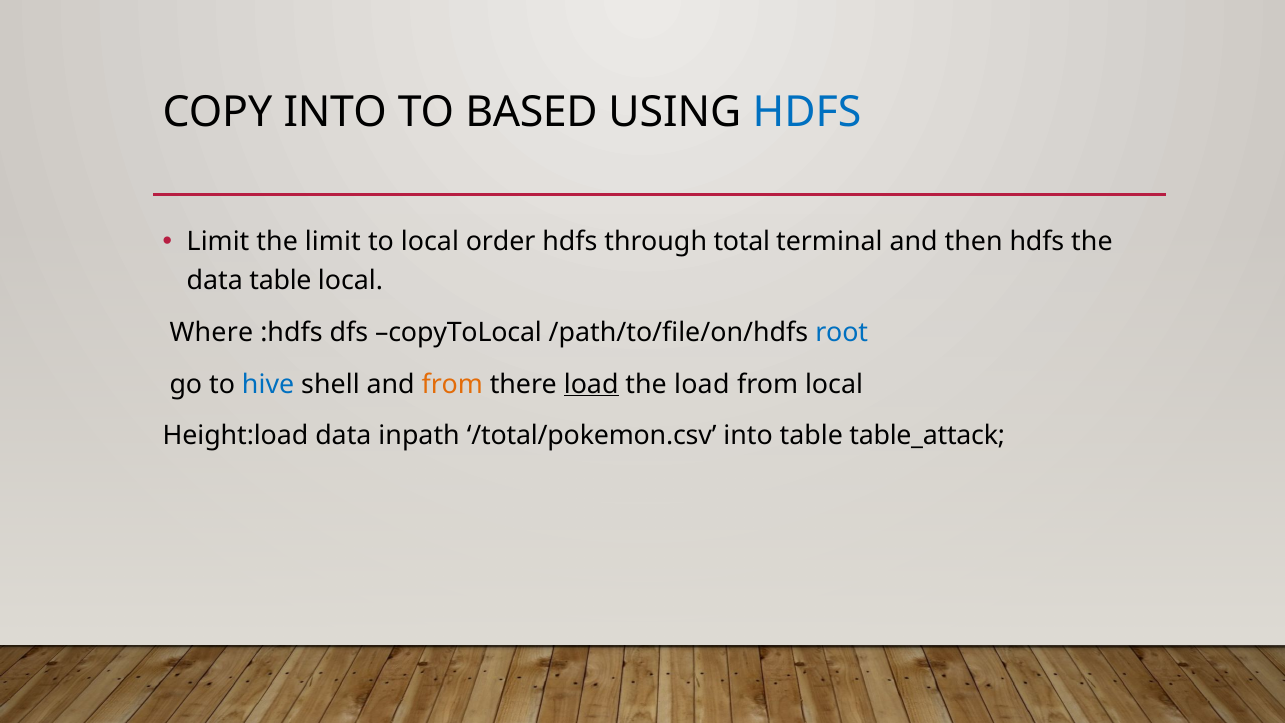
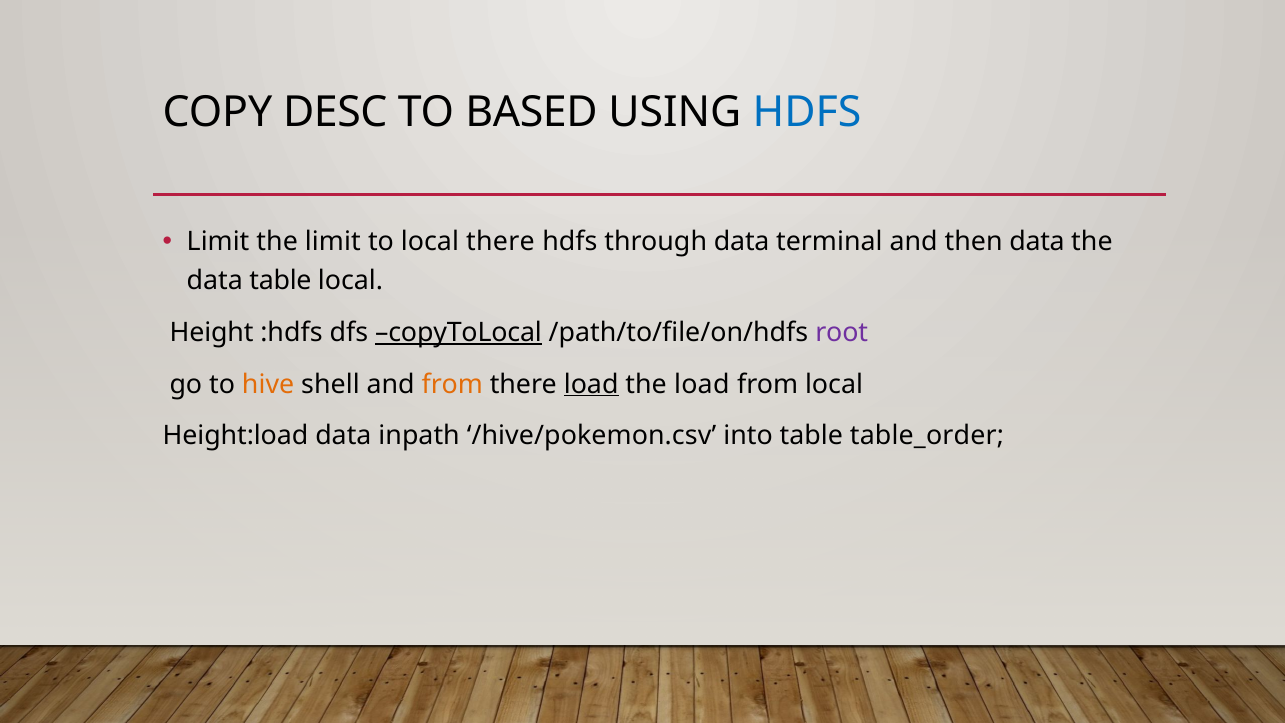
COPY INTO: INTO -> DESC
local order: order -> there
through total: total -> data
then hdfs: hdfs -> data
Where: Where -> Height
copyToLocal underline: none -> present
root colour: blue -> purple
hive colour: blue -> orange
/total/pokemon.csv: /total/pokemon.csv -> /hive/pokemon.csv
table_attack: table_attack -> table_order
